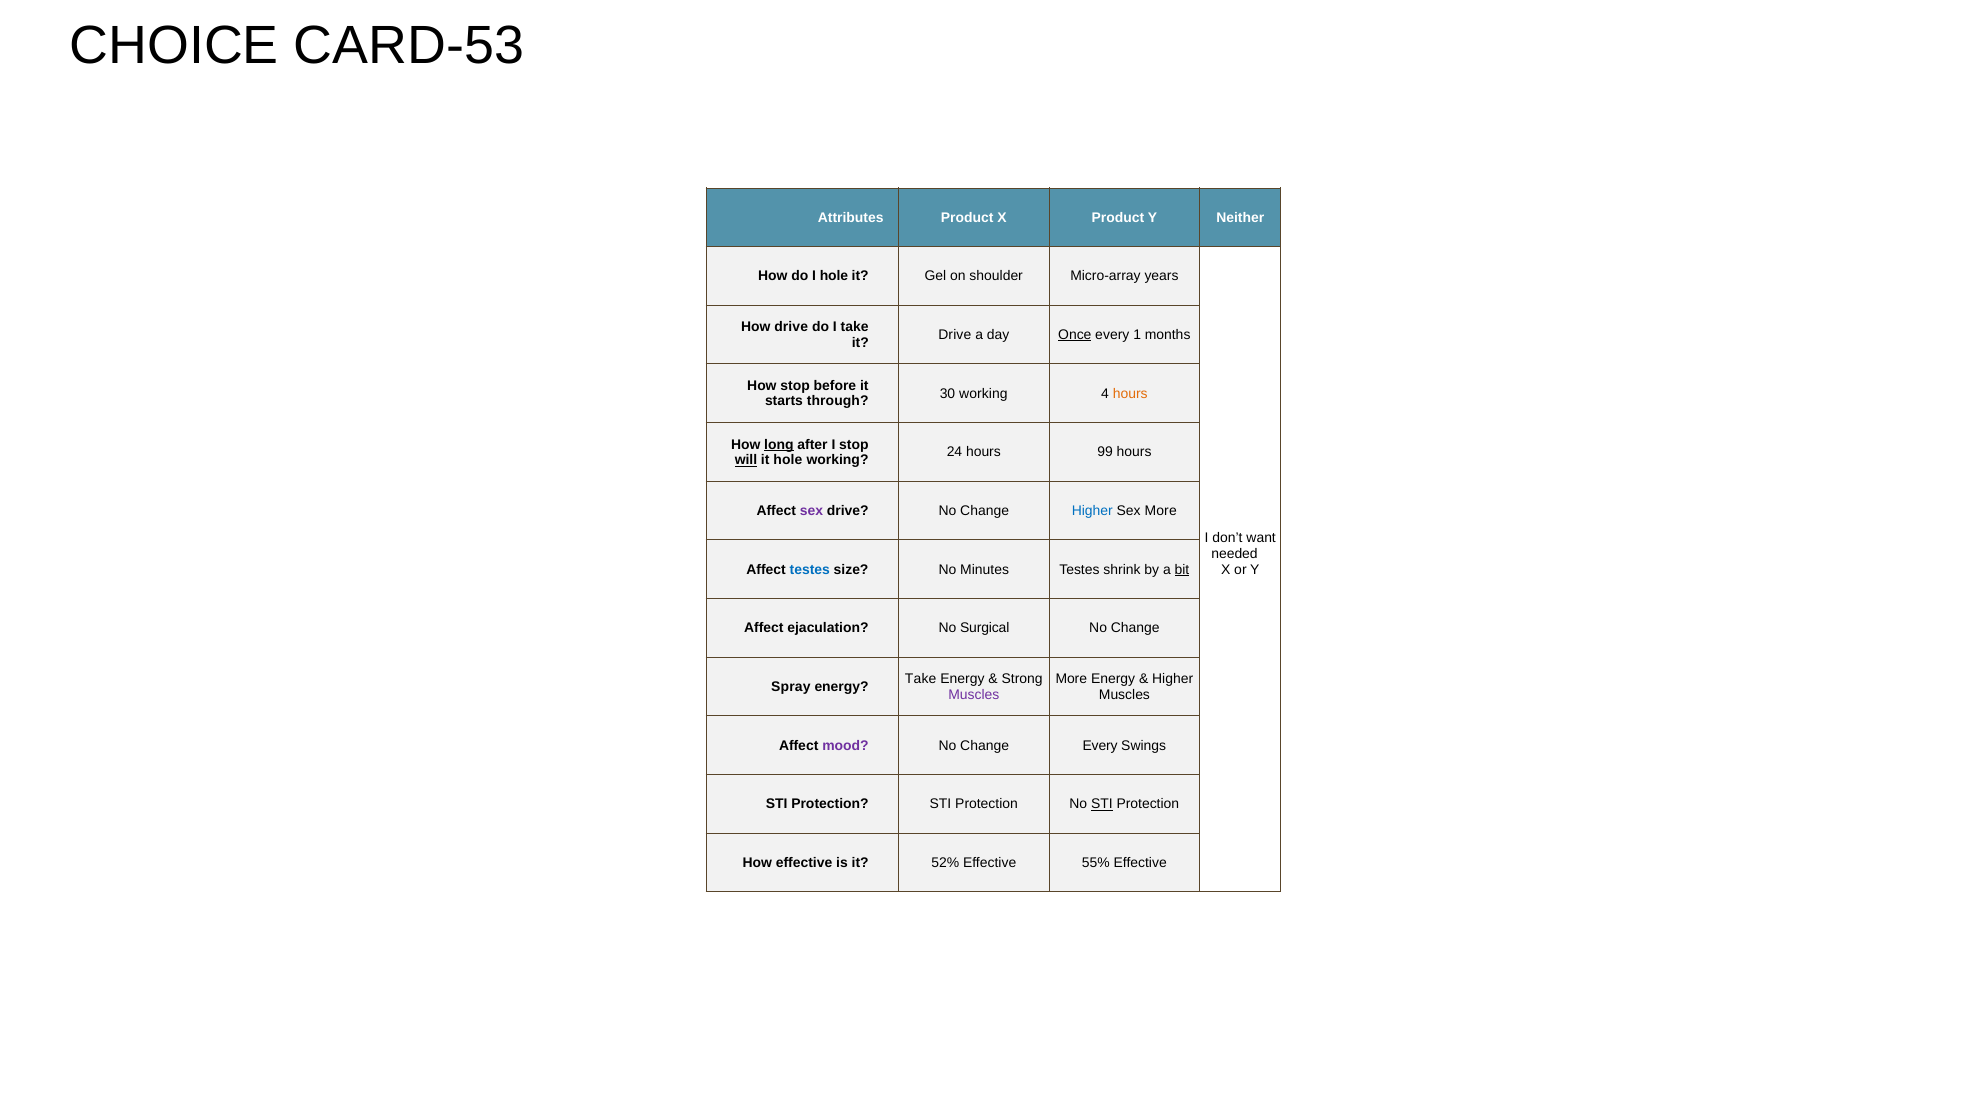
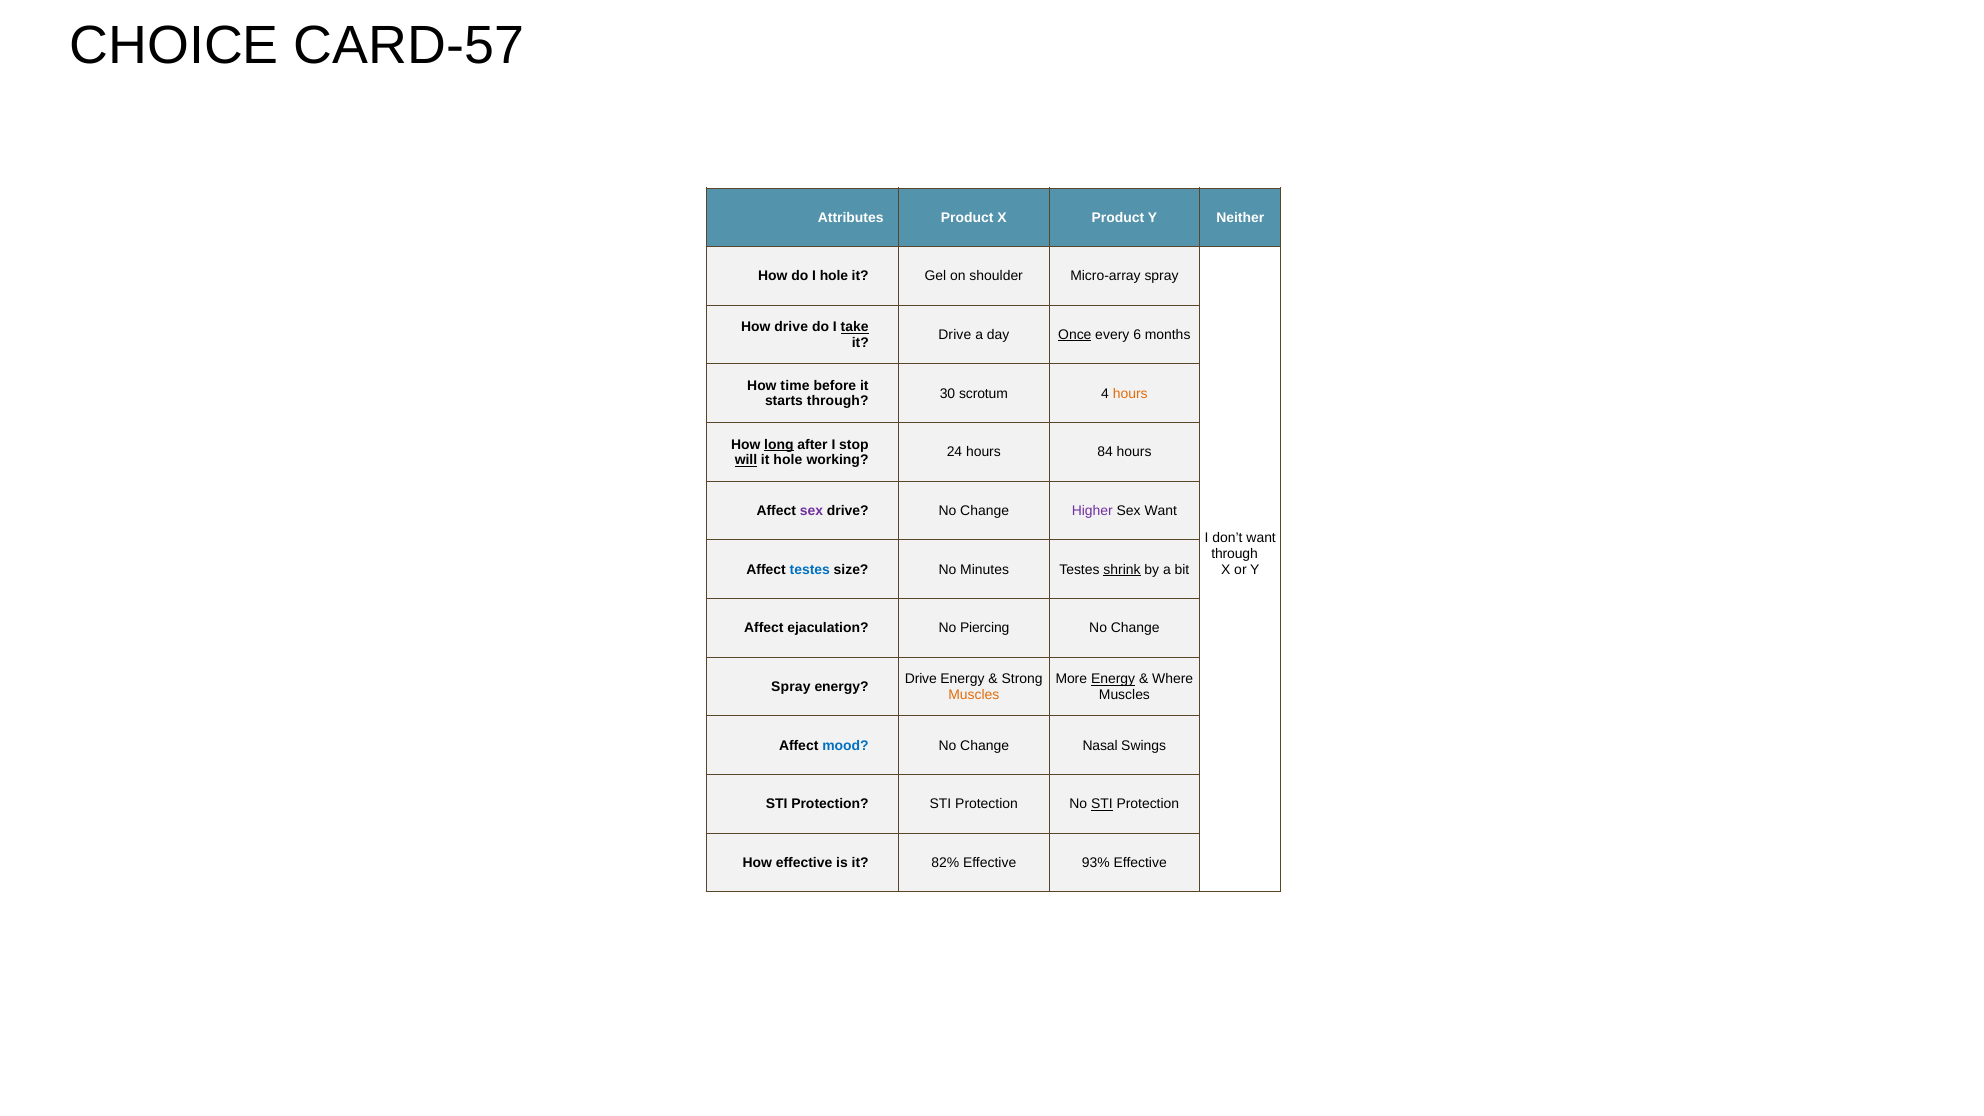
CARD-53: CARD-53 -> CARD-57
Micro-array years: years -> spray
take at (855, 327) underline: none -> present
1: 1 -> 6
How stop: stop -> time
30 working: working -> scrotum
99: 99 -> 84
Higher at (1092, 511) colour: blue -> purple
Sex More: More -> Want
needed at (1235, 554): needed -> through
shrink underline: none -> present
bit underline: present -> none
Surgical: Surgical -> Piercing
Take at (921, 679): Take -> Drive
Energy at (1113, 679) underline: none -> present
Higher at (1173, 679): Higher -> Where
Muscles at (974, 695) colour: purple -> orange
mood colour: purple -> blue
Change Every: Every -> Nasal
52%: 52% -> 82%
55%: 55% -> 93%
